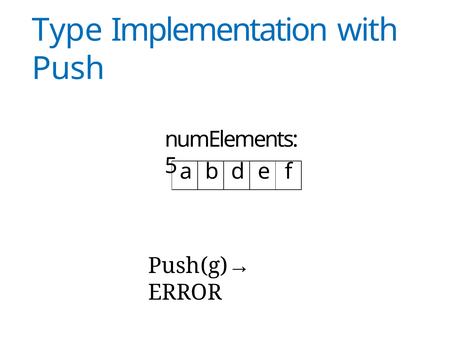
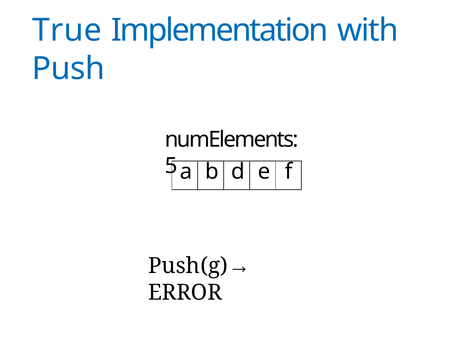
Type: Type -> True
